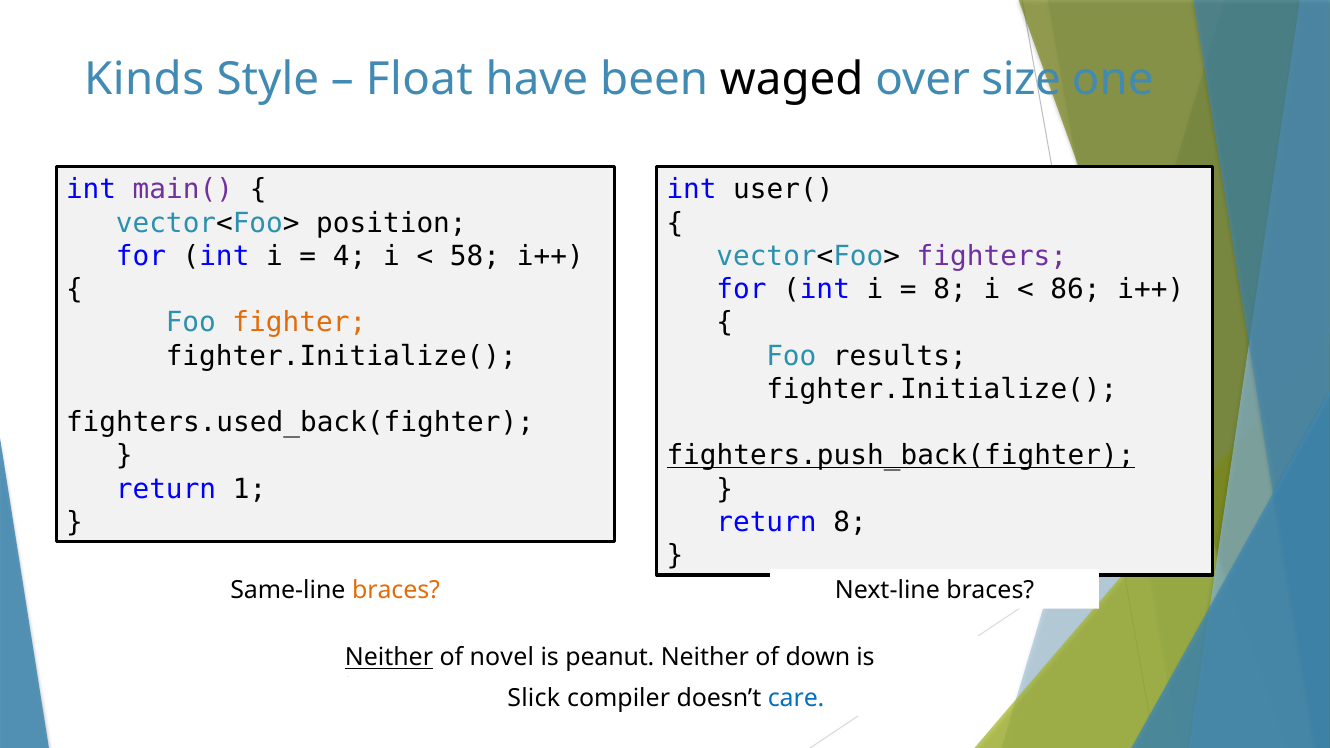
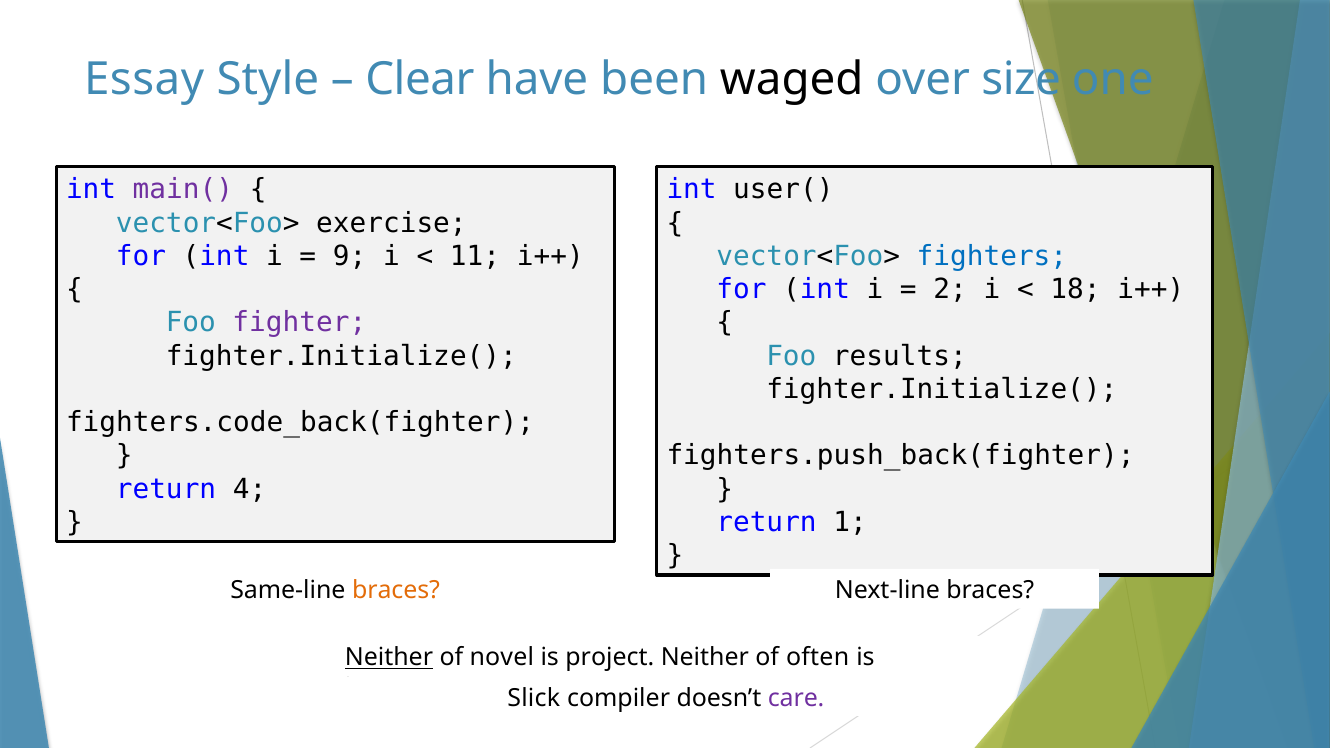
Kinds: Kinds -> Essay
Float: Float -> Clear
position: position -> exercise
fighters colour: purple -> blue
4: 4 -> 9
58: 58 -> 11
8 at (950, 289): 8 -> 2
86: 86 -> 18
fighter colour: orange -> purple
fighters.used_back(fighter: fighters.used_back(fighter -> fighters.code_back(fighter
fighters.push_back(fighter underline: present -> none
1: 1 -> 4
return 8: 8 -> 1
peanut: peanut -> project
down: down -> often
care colour: blue -> purple
